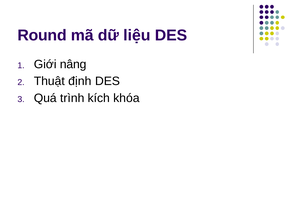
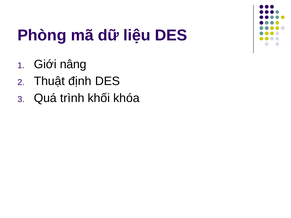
Round: Round -> Phòng
kích: kích -> khối
